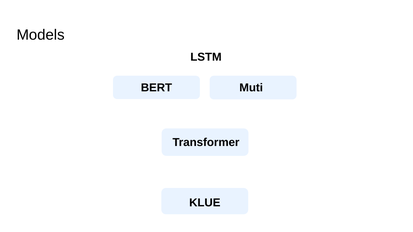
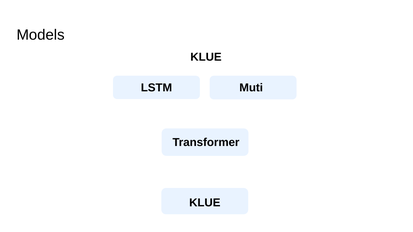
LSTM at (206, 57): LSTM -> KLUE
BERT: BERT -> LSTM
